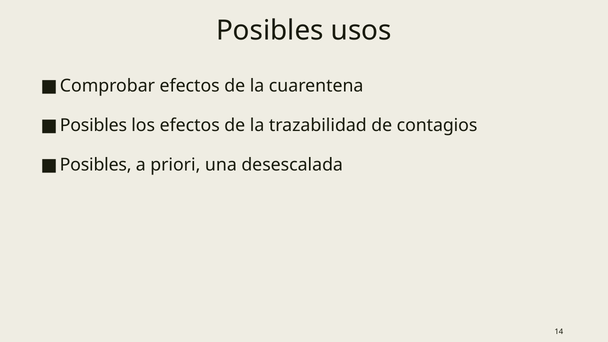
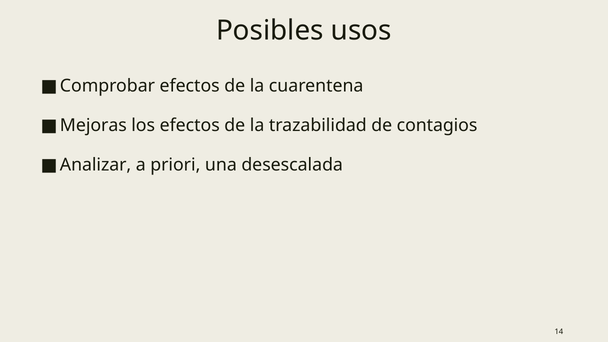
Posibles at (93, 126): Posibles -> Mejoras
Posibles at (96, 165): Posibles -> Analizar
